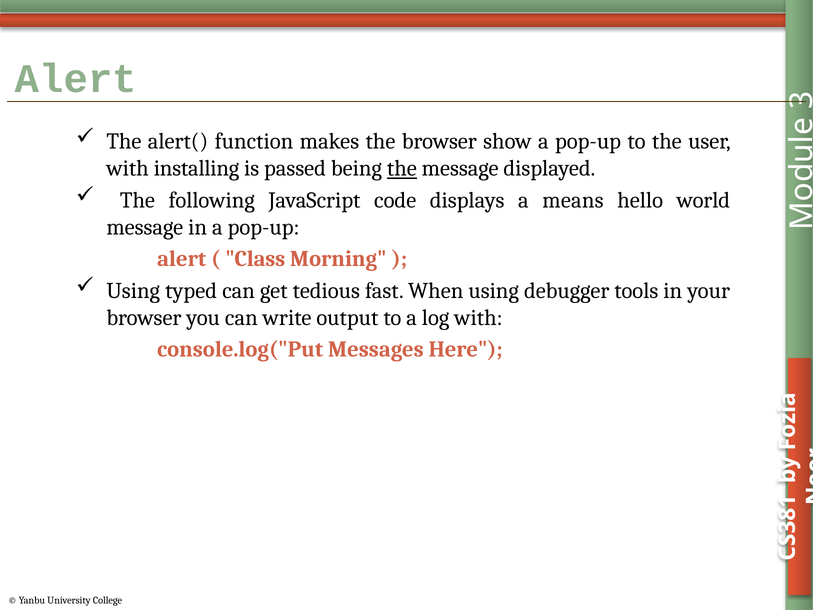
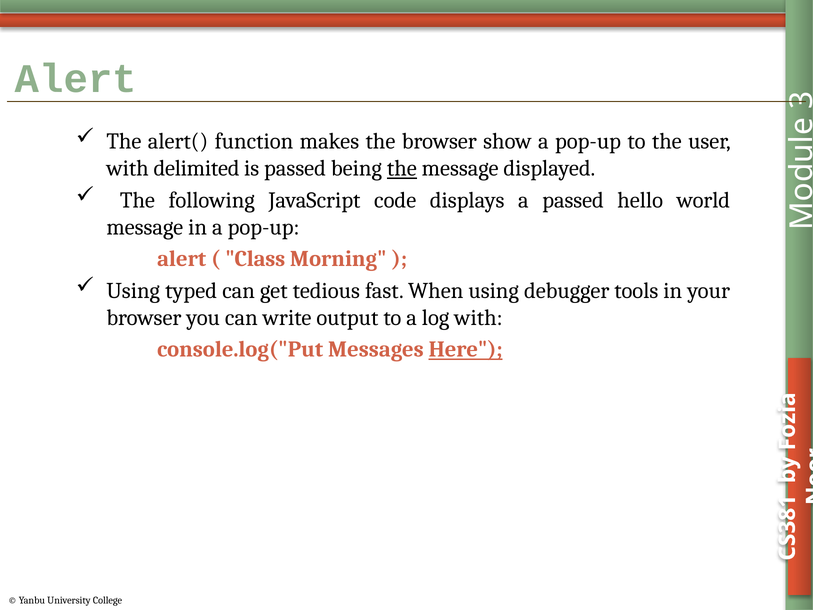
installing: installing -> delimited
a means: means -> passed
Here underline: none -> present
